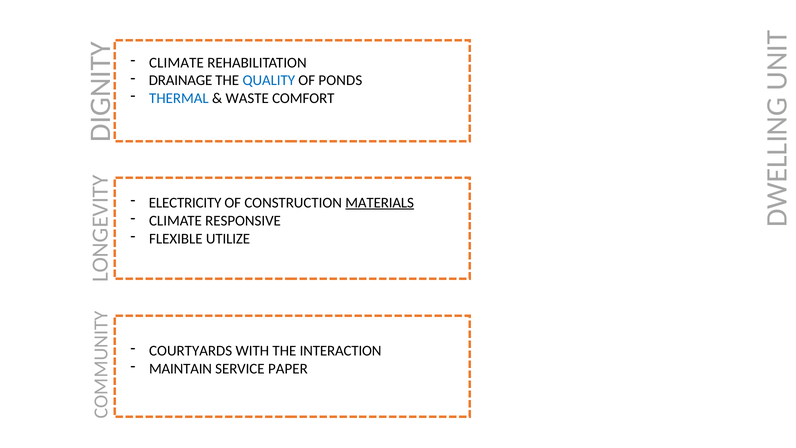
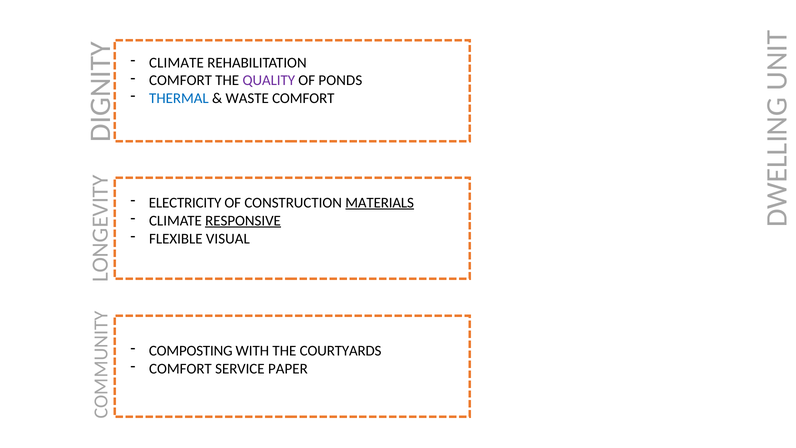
DRAINAGE at (181, 80): DRAINAGE -> COMFORT
QUALITY colour: blue -> purple
RESPONSIVE underline: none -> present
UTILIZE: UTILIZE -> VISUAL
COURTYARDS: COURTYARDS -> COMPOSTING
INTERACTION: INTERACTION -> COURTYARDS
MAINTAIN at (181, 369): MAINTAIN -> COMFORT
